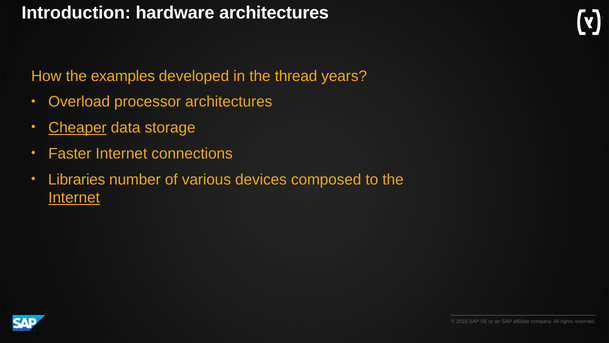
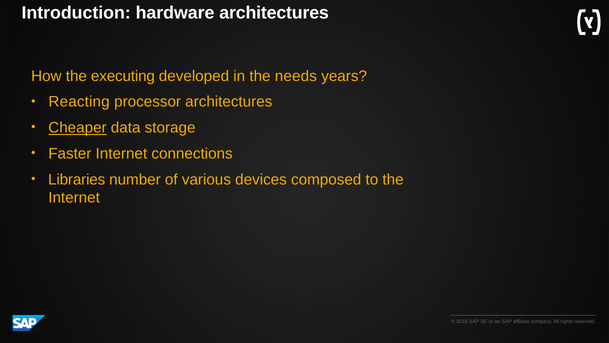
examples: examples -> executing
thread: thread -> needs
Overload: Overload -> Reacting
Internet at (74, 198) underline: present -> none
